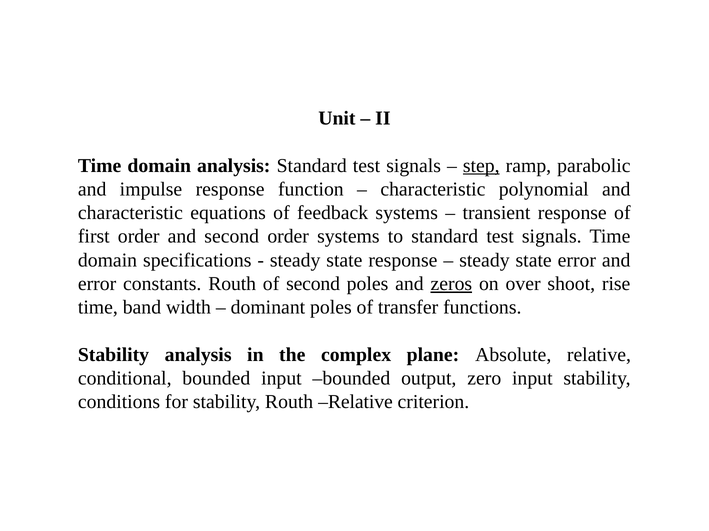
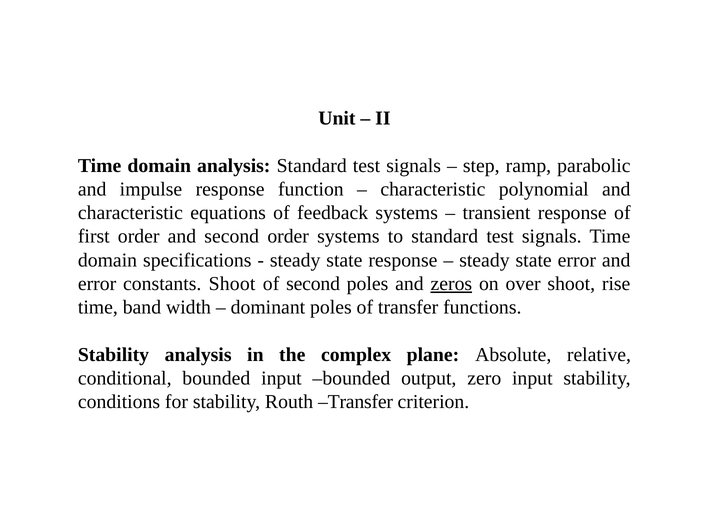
step underline: present -> none
constants Routh: Routh -> Shoot
Routh Relative: Relative -> Transfer
